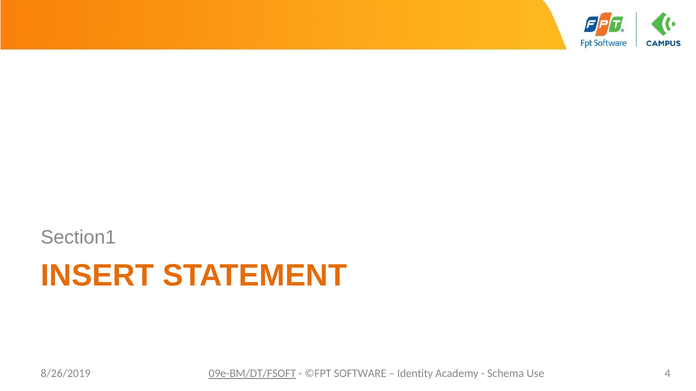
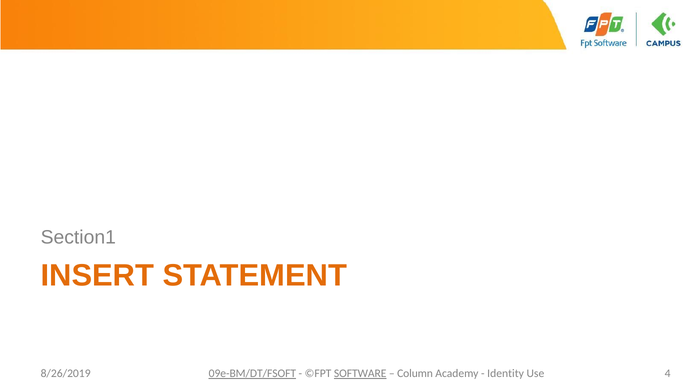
SOFTWARE underline: none -> present
Identity: Identity -> Column
Schema: Schema -> Identity
